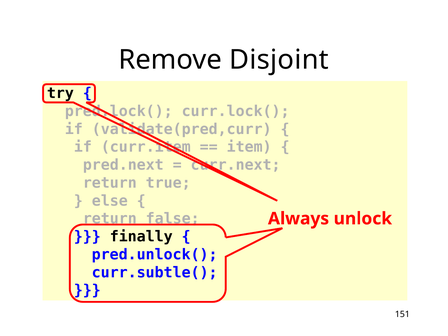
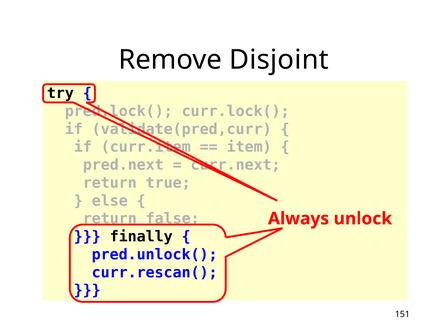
curr.subtle(: curr.subtle( -> curr.rescan(
